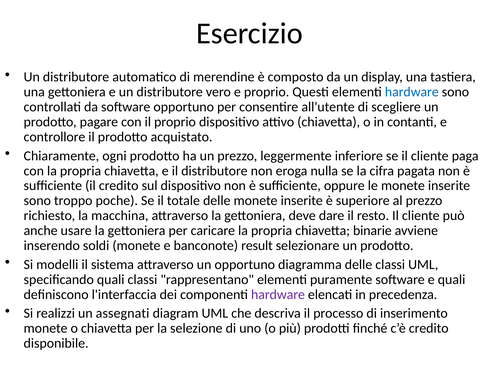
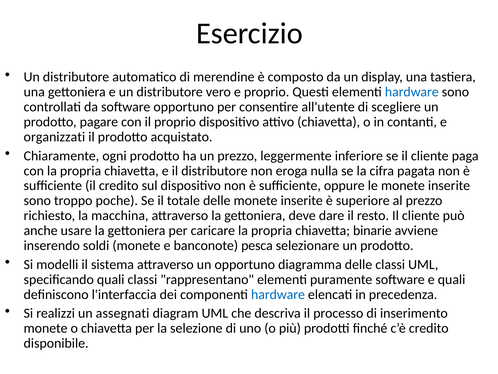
controllore: controllore -> organizzati
result: result -> pesca
hardware at (278, 294) colour: purple -> blue
